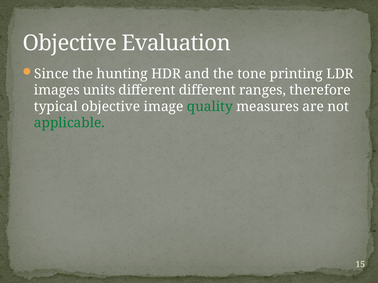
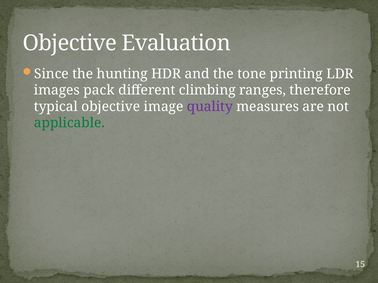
units: units -> pack
different different: different -> climbing
quality colour: green -> purple
